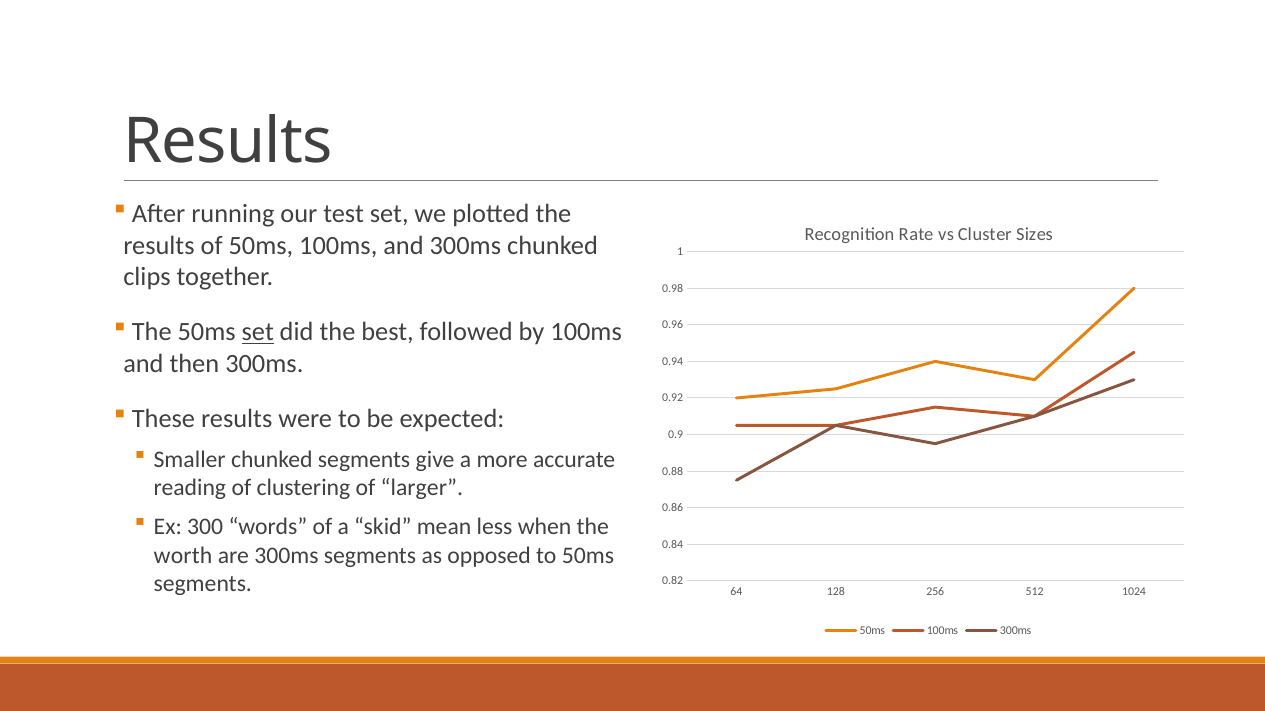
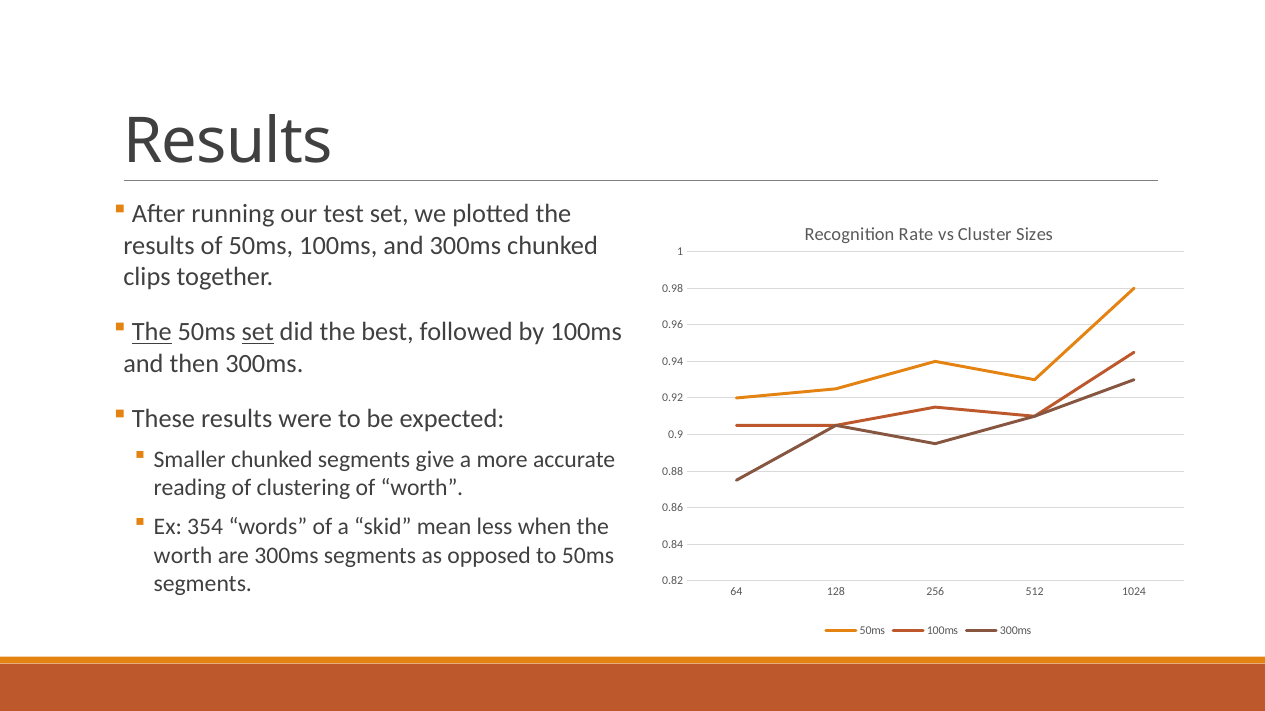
The at (152, 333) underline: none -> present
of larger: larger -> worth
300: 300 -> 354
